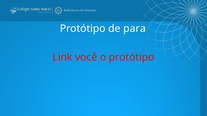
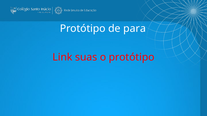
você: você -> suas
